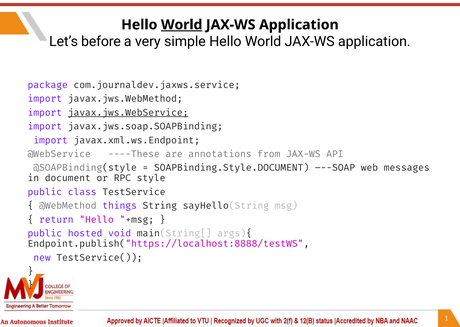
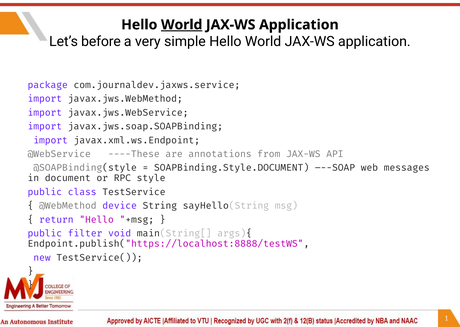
javax.jws.WebService underline: present -> none
things: things -> device
hosted: hosted -> filter
